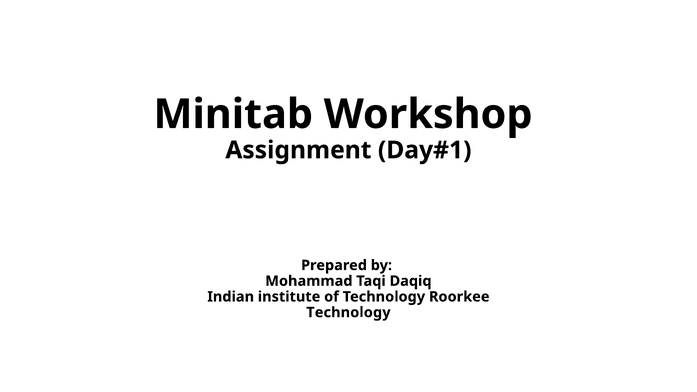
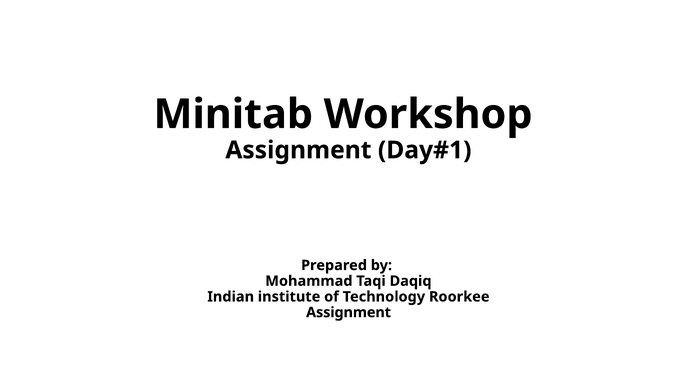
Technology at (348, 312): Technology -> Assignment
